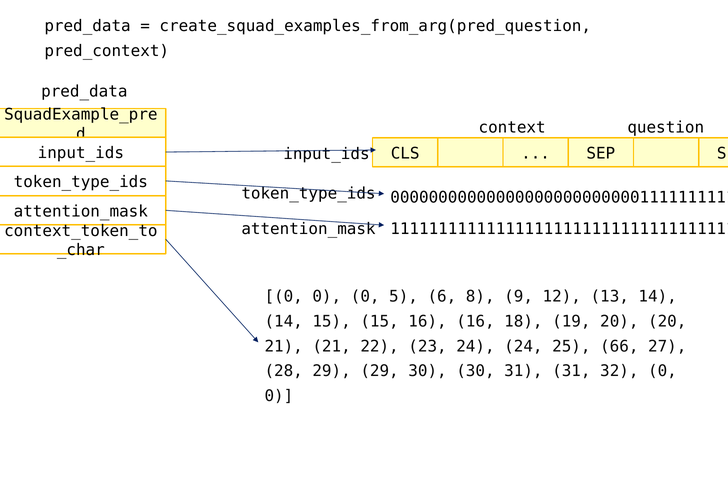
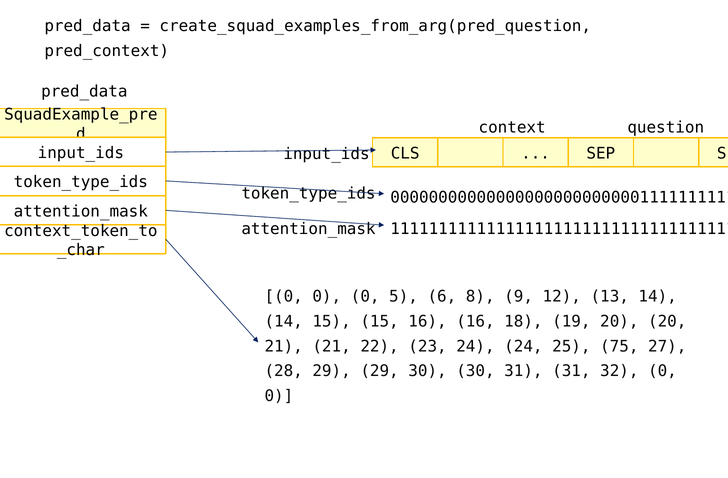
66: 66 -> 75
